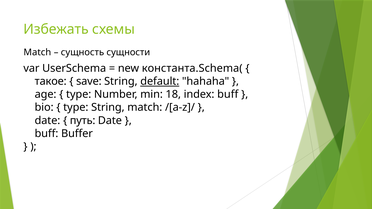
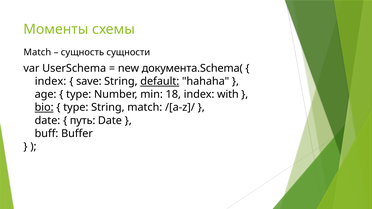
Избежать: Избежать -> Моменты
константа.Schema(: константа.Schema( -> документа.Schema(
такое at (51, 81): такое -> index
index buff: buff -> with
bio underline: none -> present
